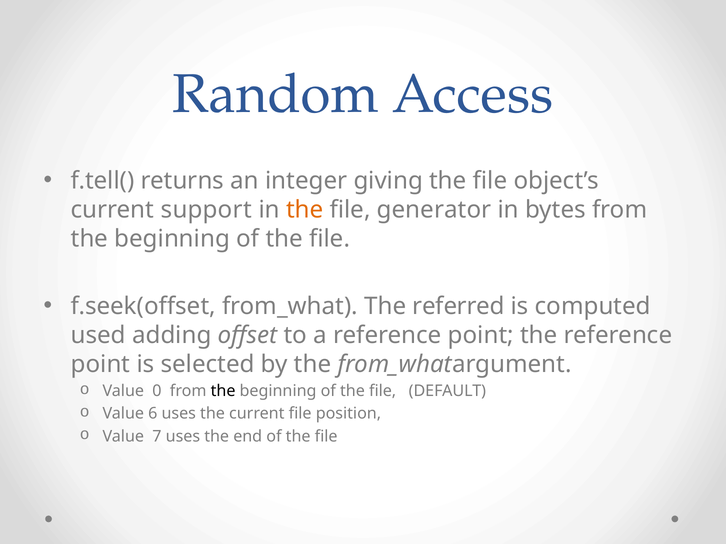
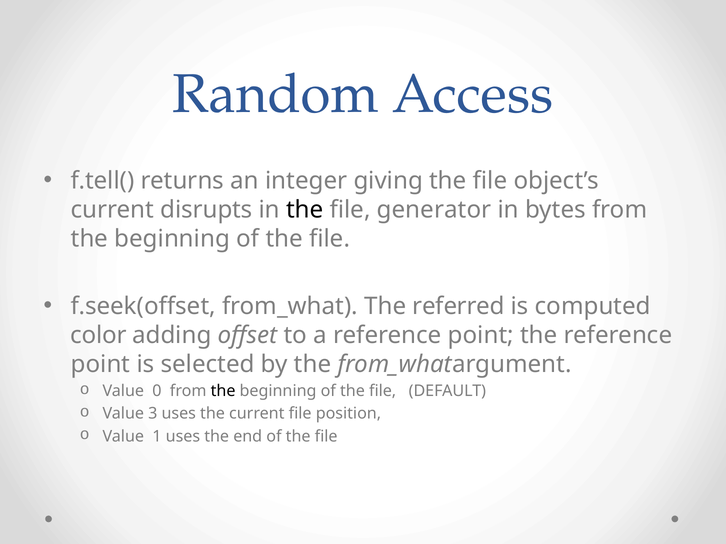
support: support -> disrupts
the at (305, 210) colour: orange -> black
used: used -> color
6: 6 -> 3
7: 7 -> 1
